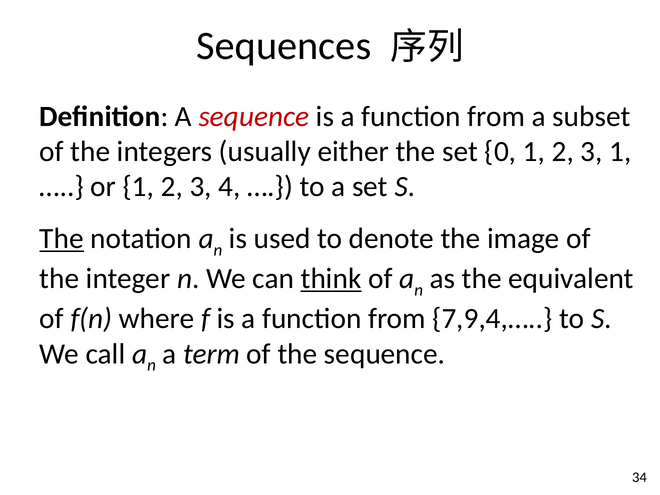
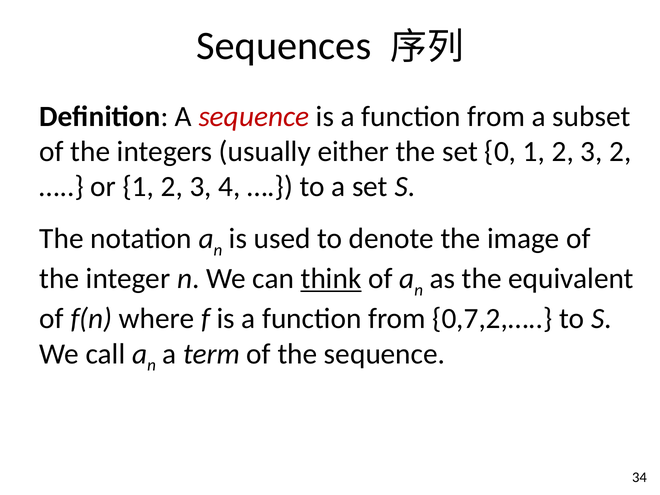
3 1: 1 -> 2
The at (62, 239) underline: present -> none
7,9,4,…: 7,9,4,… -> 0,7,2,…
